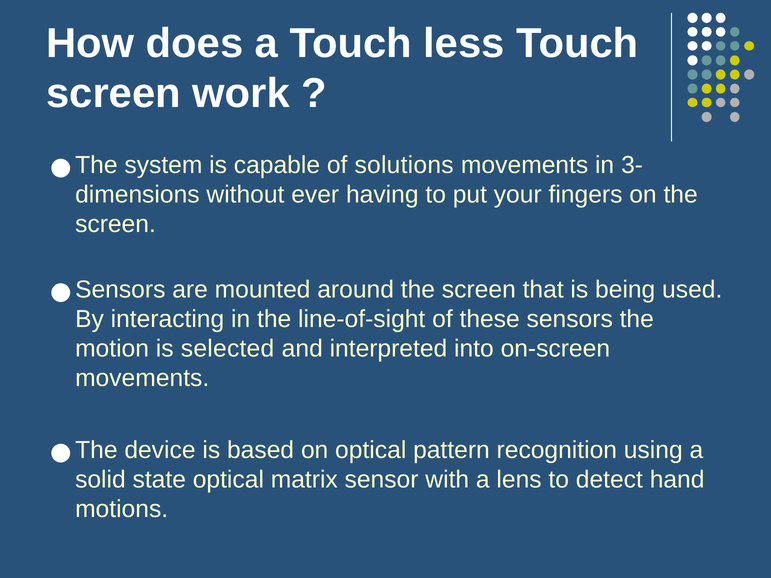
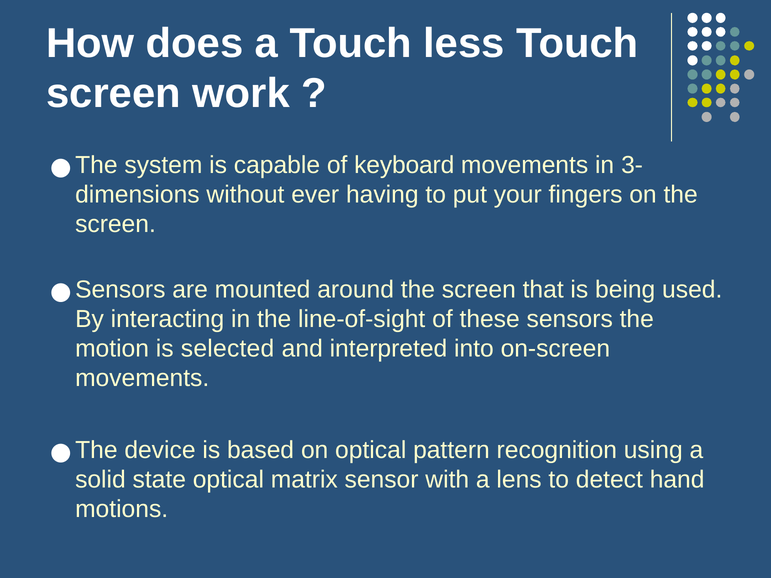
solutions: solutions -> keyboard
